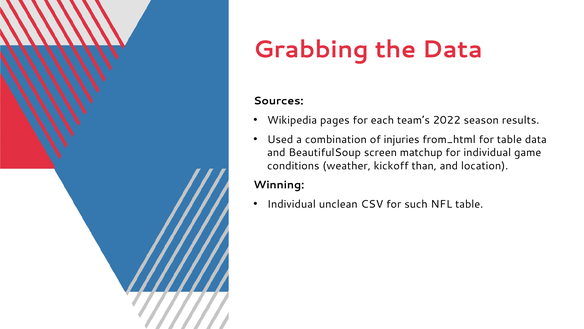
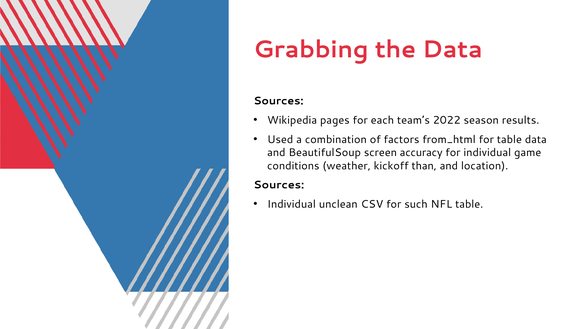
injuries: injuries -> factors
matchup: matchup -> accuracy
Winning at (279, 185): Winning -> Sources
